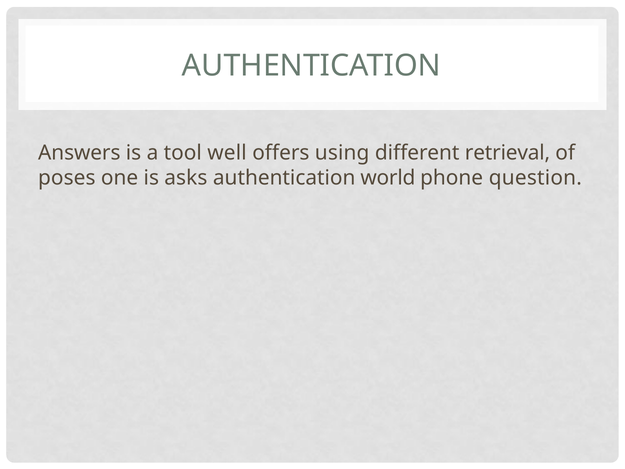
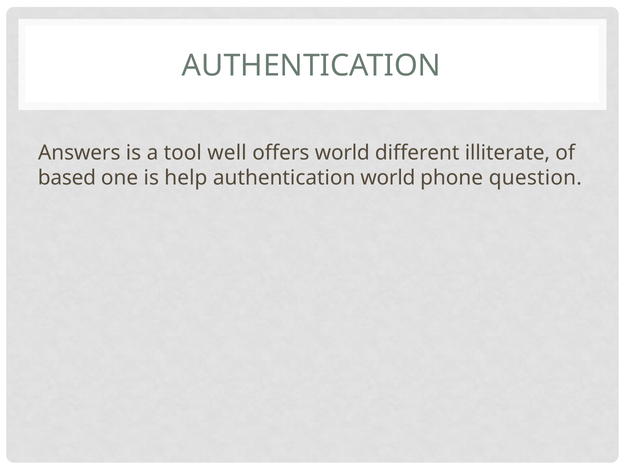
offers using: using -> world
retrieval: retrieval -> illiterate
poses: poses -> based
asks: asks -> help
